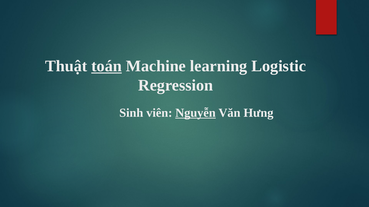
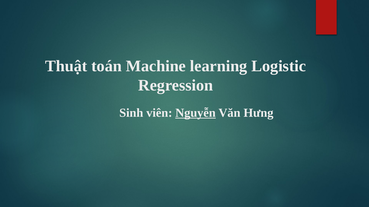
toán underline: present -> none
